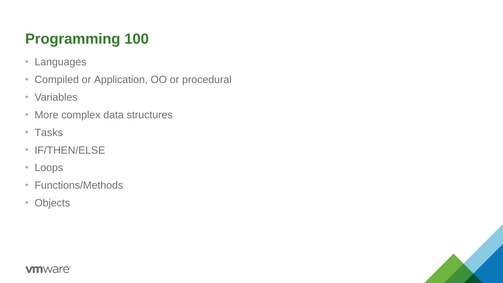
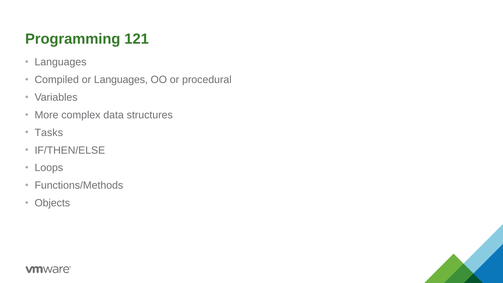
100: 100 -> 121
or Application: Application -> Languages
